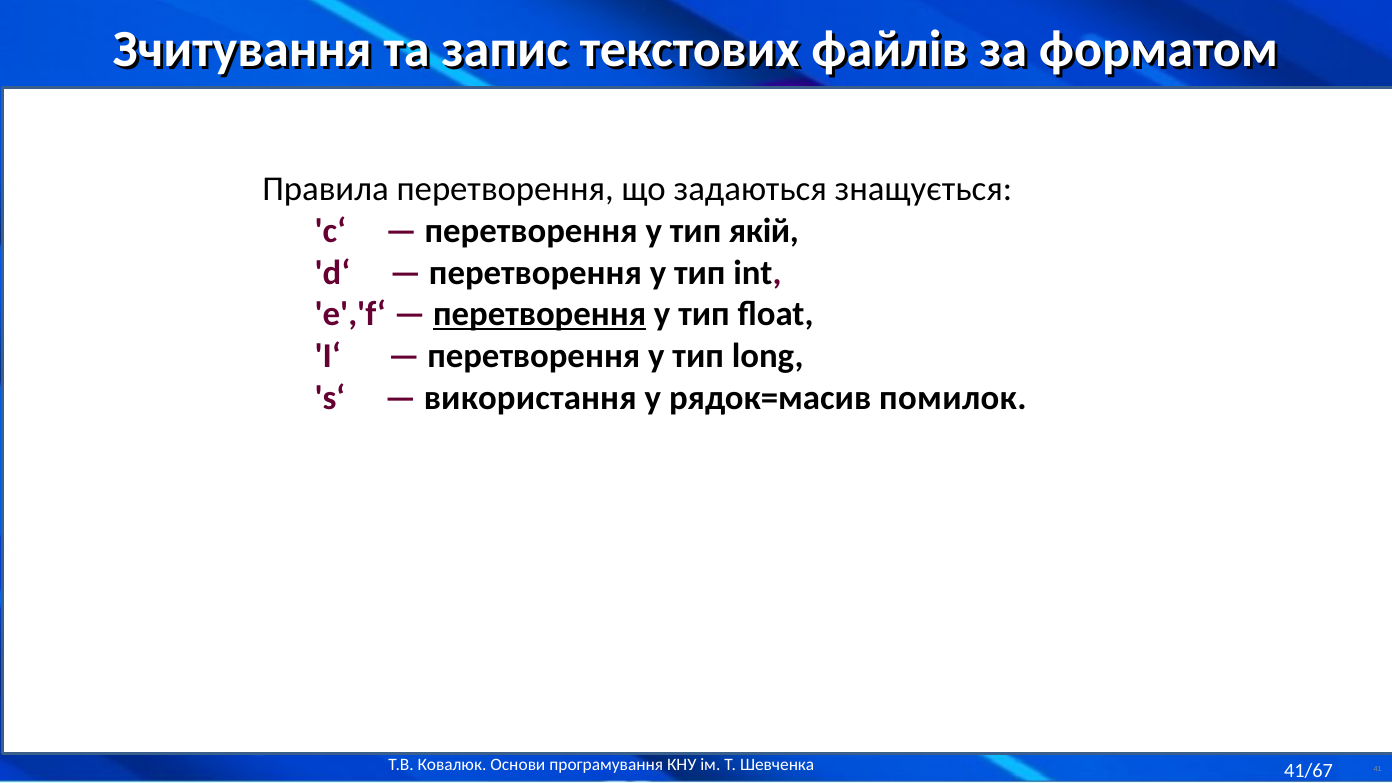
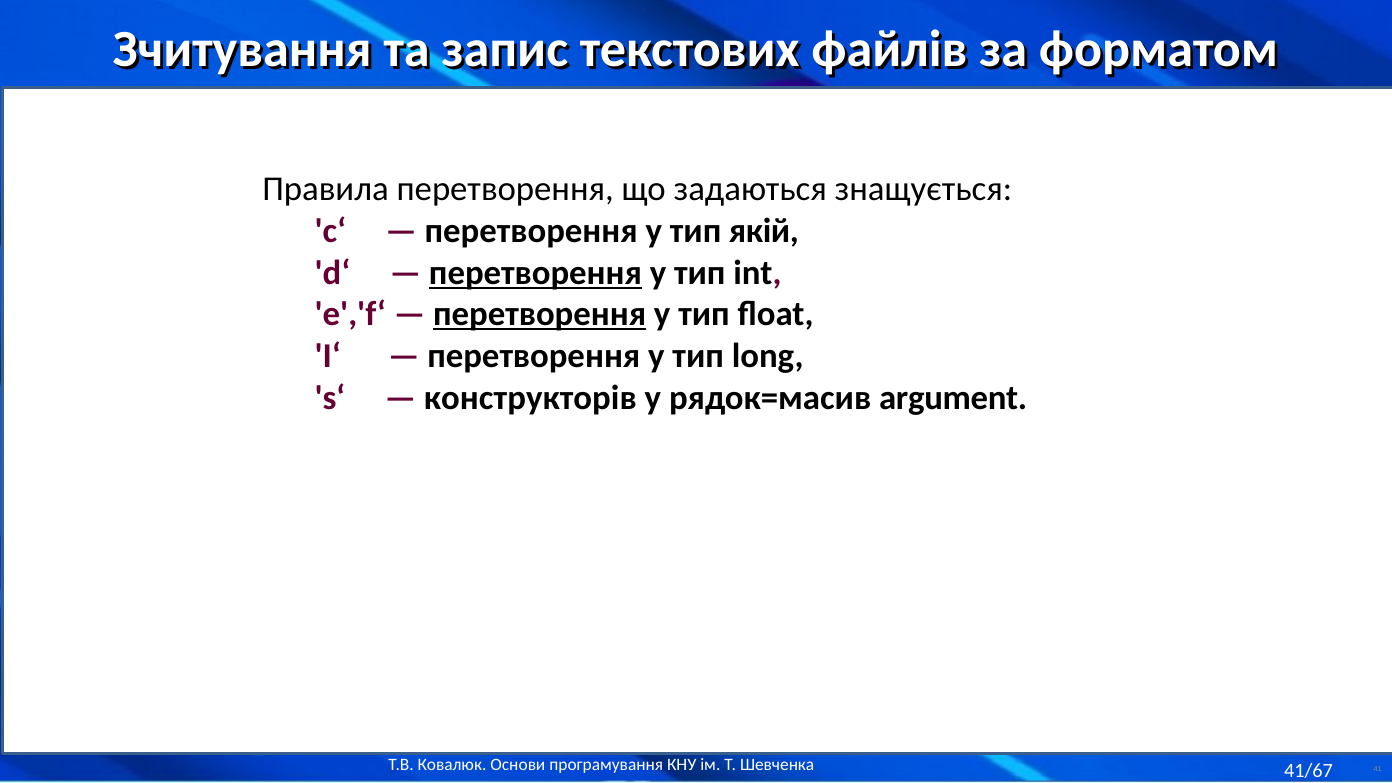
перетворення at (535, 273) underline: none -> present
використання: використання -> конструкторів
помилок: помилок -> argument
